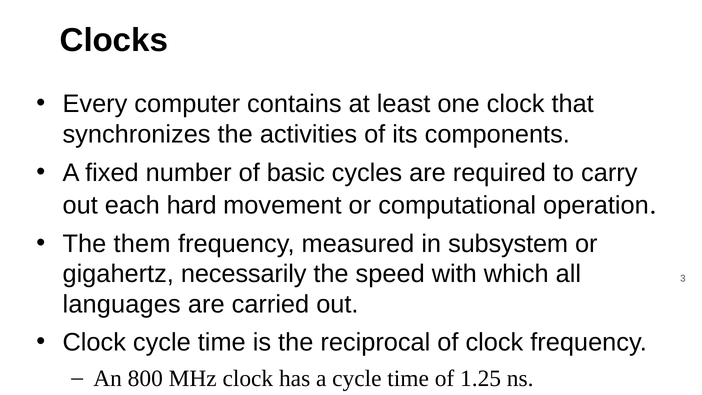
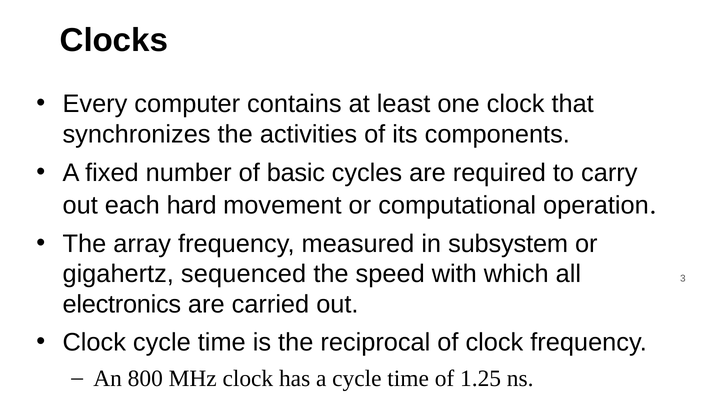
them: them -> array
necessarily: necessarily -> sequenced
languages: languages -> electronics
